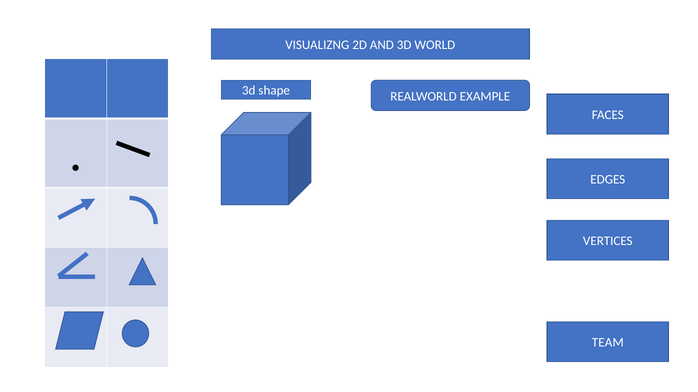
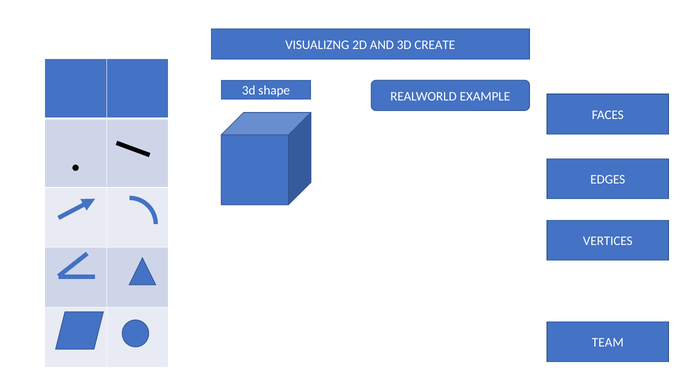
WORLD: WORLD -> CREATE
